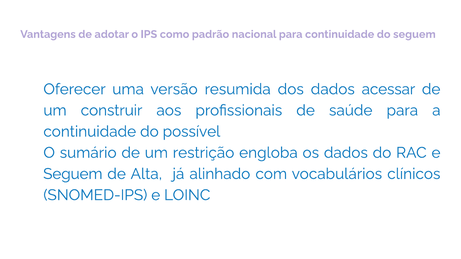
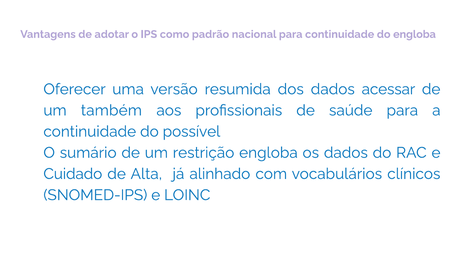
do seguem: seguem -> engloba
construir: construir -> também
Seguem at (73, 174): Seguem -> Cuidado
